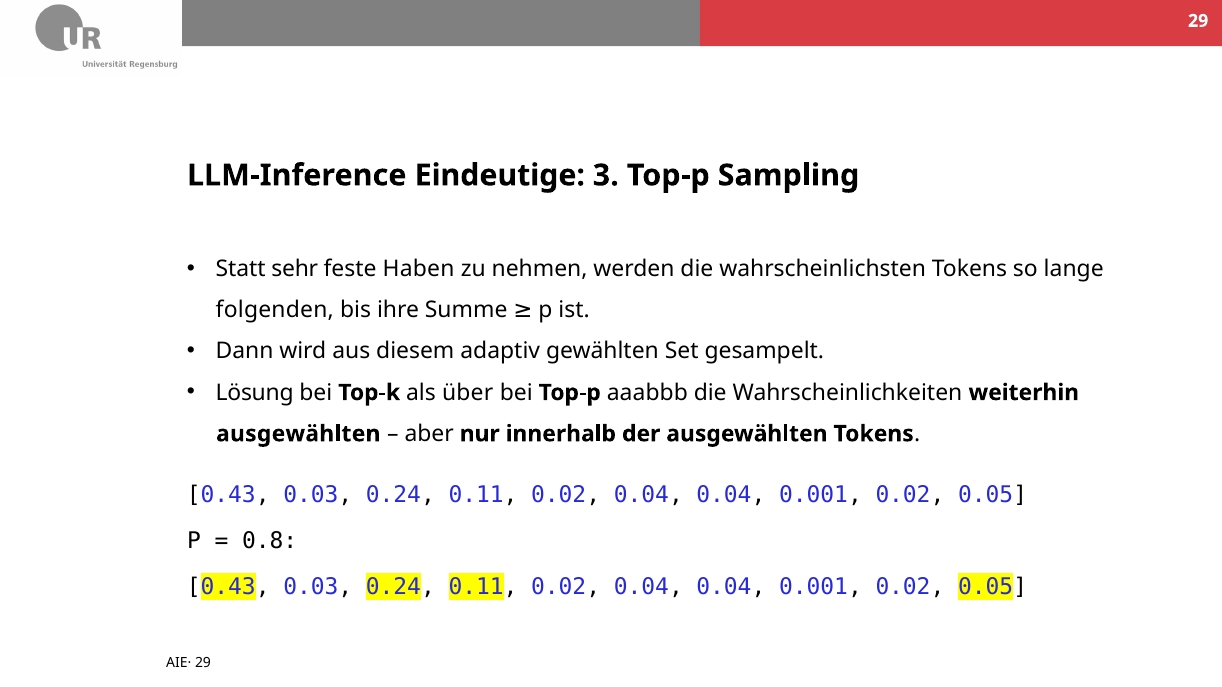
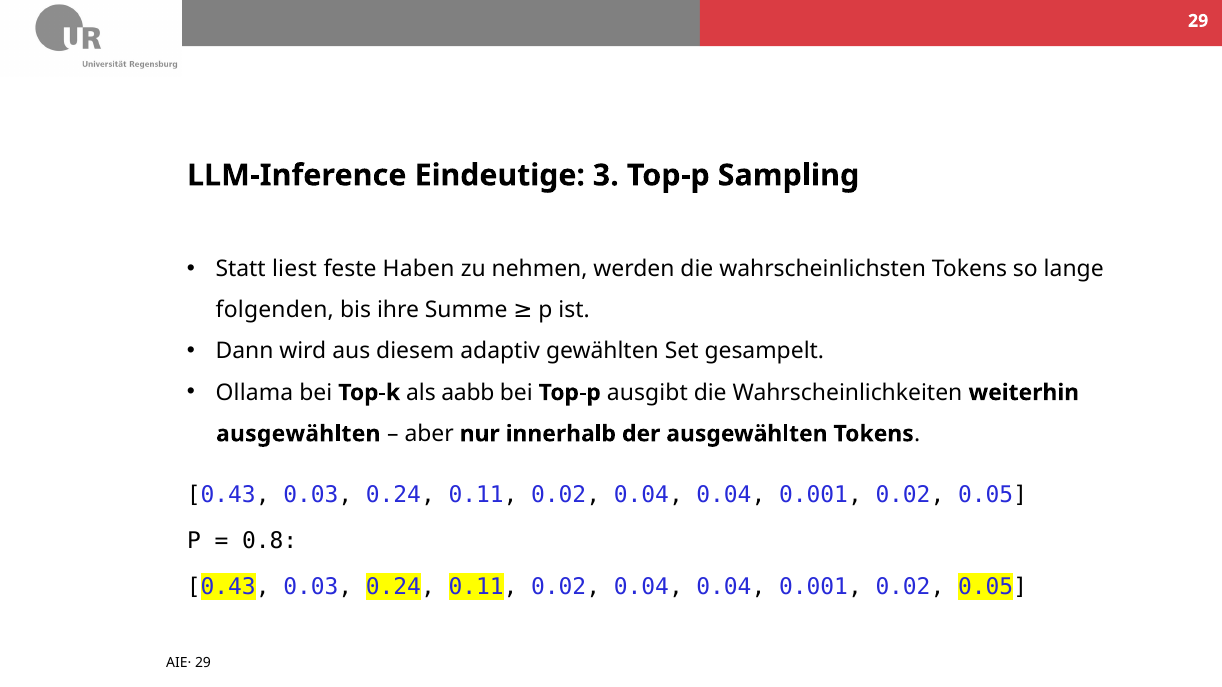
sehr: sehr -> liest
Lösung: Lösung -> Ollama
über: über -> aabb
aaabbb: aaabbb -> ausgibt
